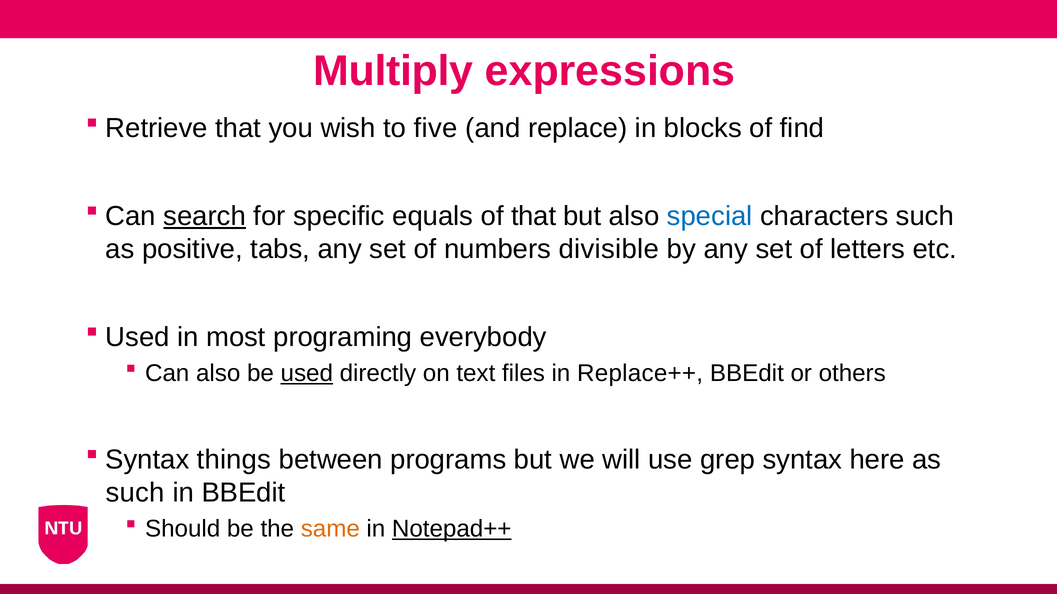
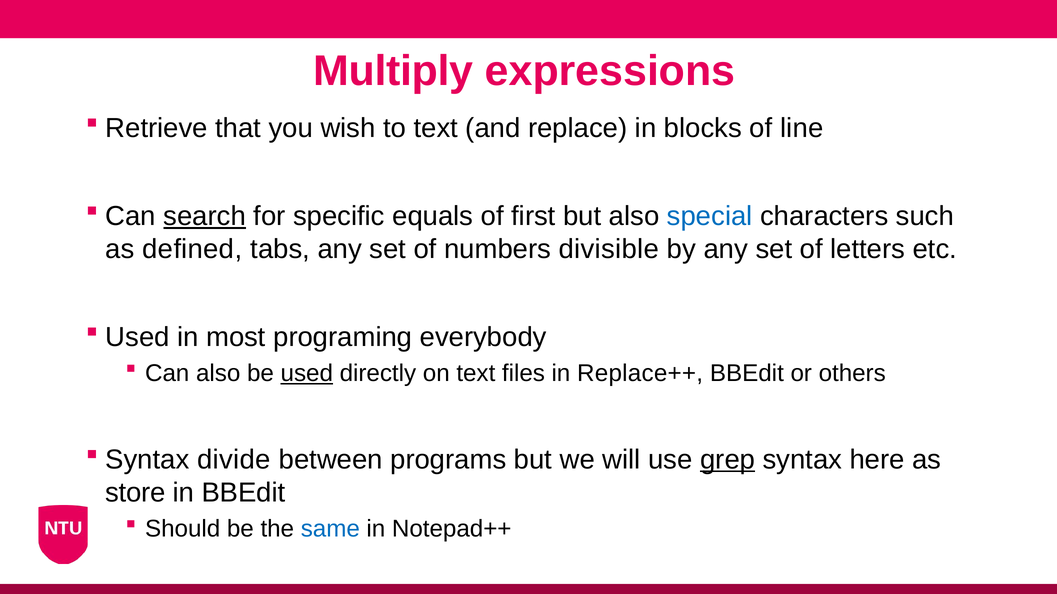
to five: five -> text
find: find -> line
of that: that -> first
positive: positive -> defined
things: things -> divide
grep underline: none -> present
such at (135, 493): such -> store
same colour: orange -> blue
Notepad++ underline: present -> none
